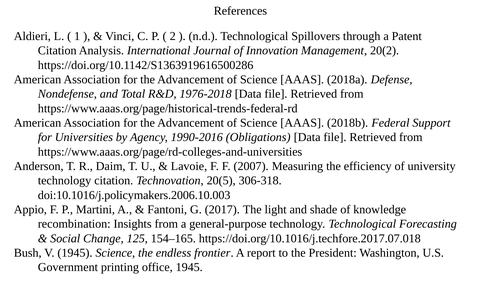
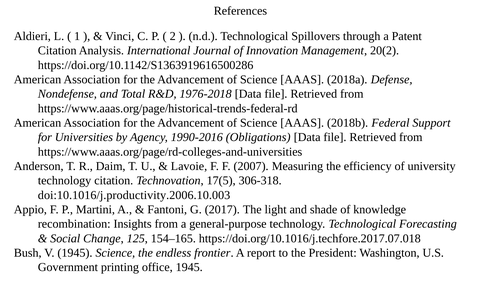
20(5: 20(5 -> 17(5
doi:10.1016/j.policymakers.2006.10.003: doi:10.1016/j.policymakers.2006.10.003 -> doi:10.1016/j.productivity.2006.10.003
